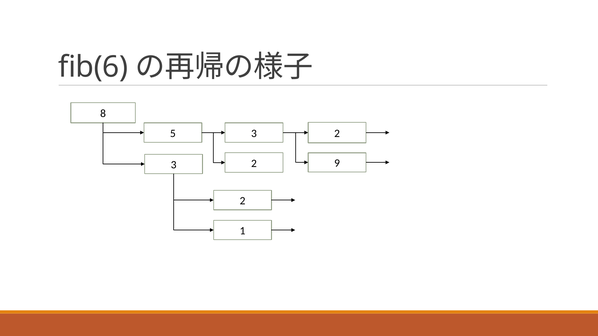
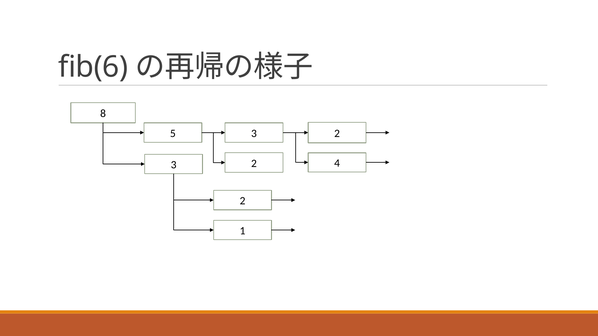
9: 9 -> 4
